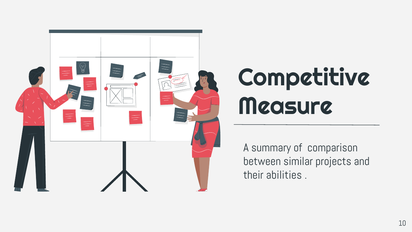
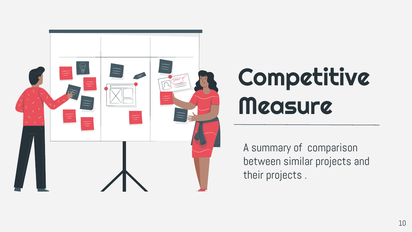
their abilities: abilities -> projects
